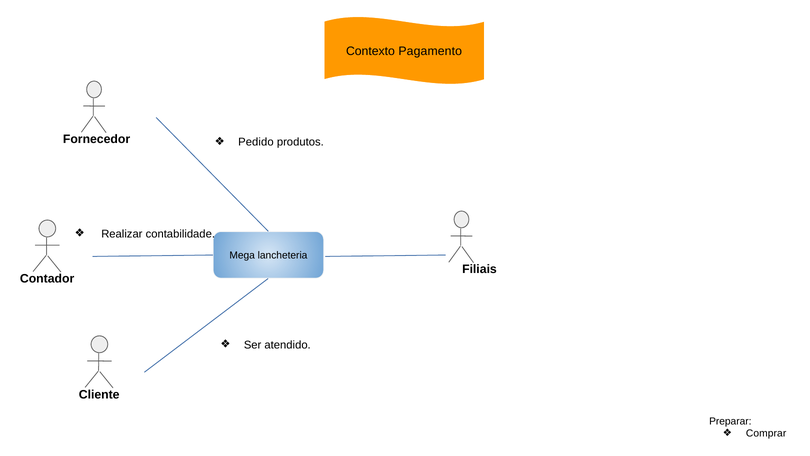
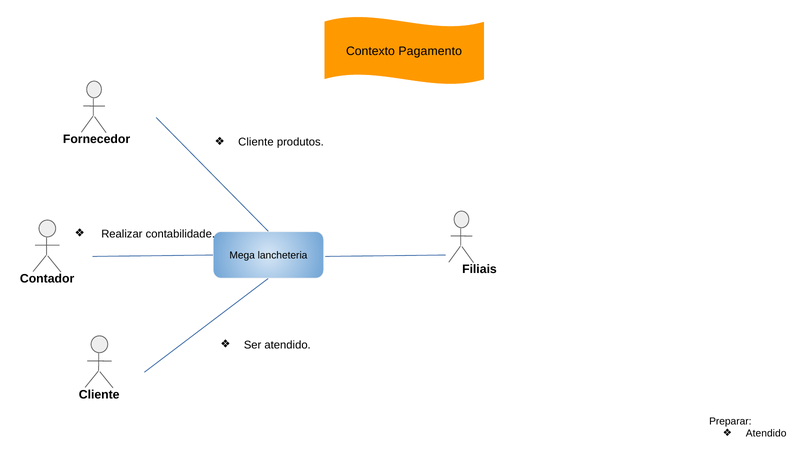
Pedido at (256, 142): Pedido -> Cliente
Comprar at (766, 433): Comprar -> Atendido
